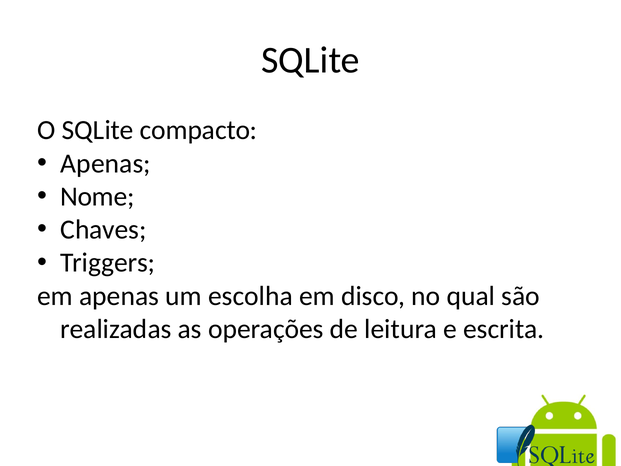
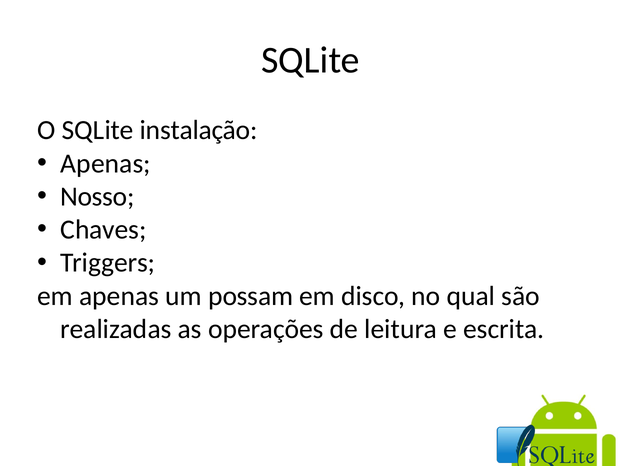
compacto: compacto -> instalação
Nome: Nome -> Nosso
escolha: escolha -> possam
